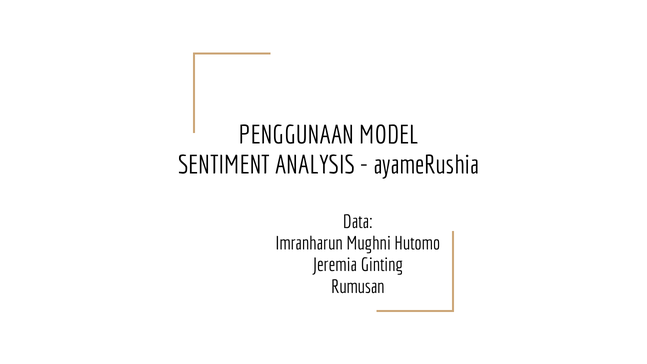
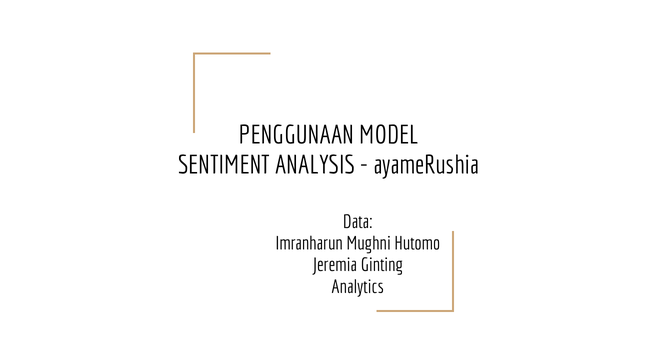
Rumusan: Rumusan -> Analytics
